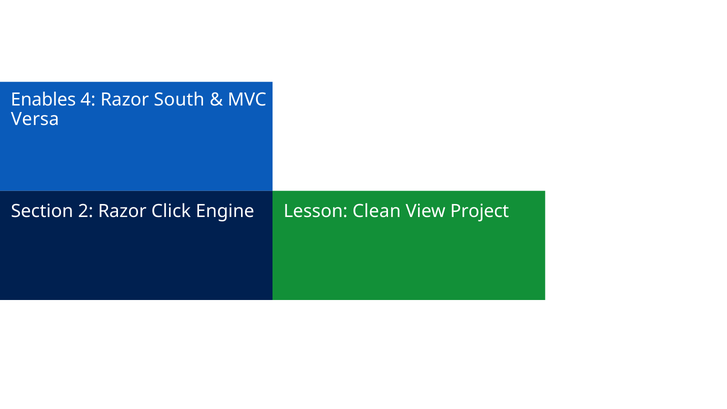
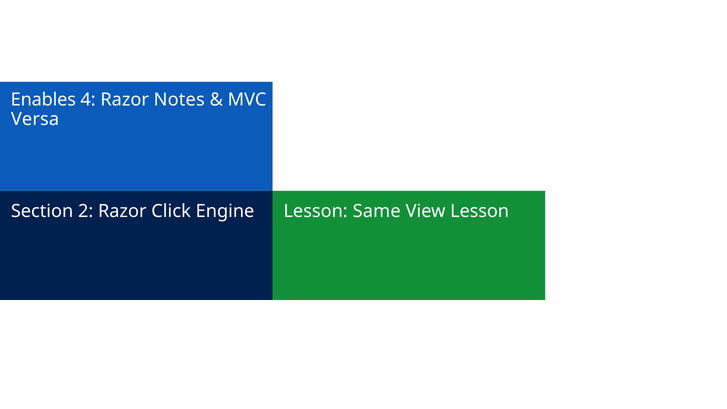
South: South -> Notes
Clean: Clean -> Same
View Project: Project -> Lesson
